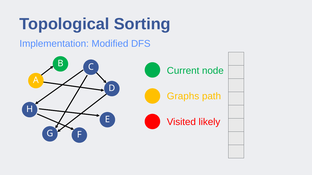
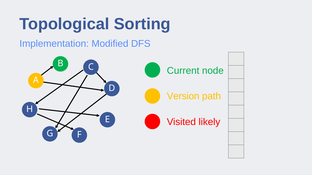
Graphs: Graphs -> Version
